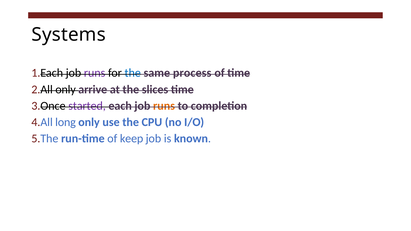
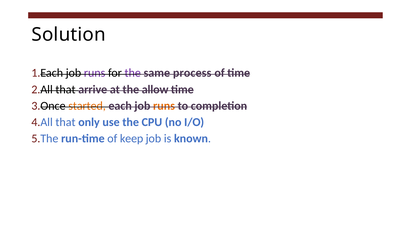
Systems: Systems -> Solution
the at (133, 73) colour: blue -> purple
only at (66, 89): only -> that
slices: slices -> allow
started colour: purple -> orange
long at (66, 122): long -> that
